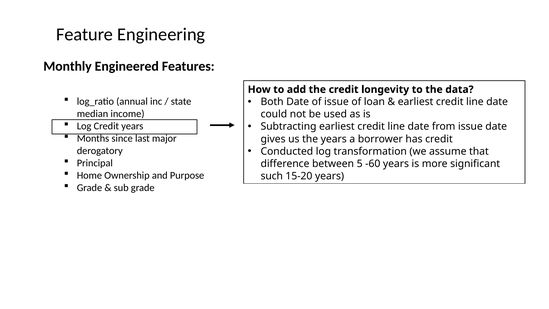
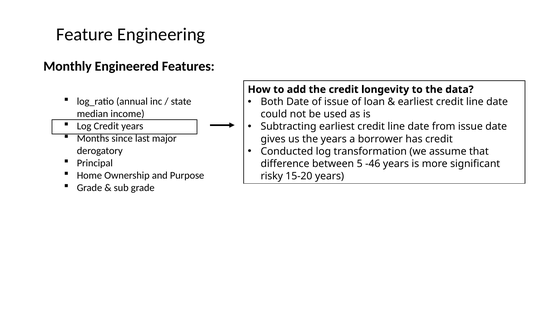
-60: -60 -> -46
such: such -> risky
